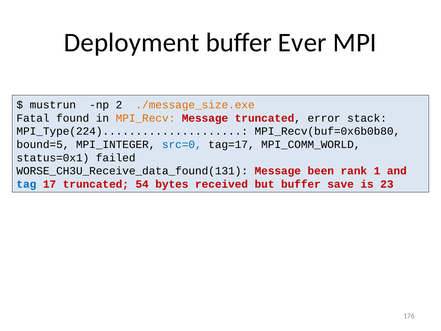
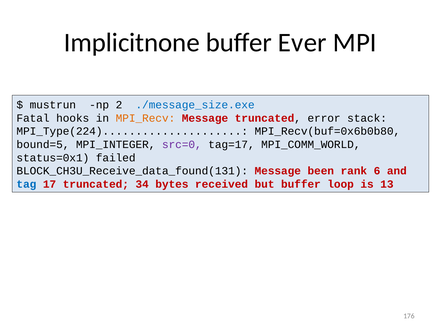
Deployment: Deployment -> Implicitnone
./message_size.exe colour: orange -> blue
found: found -> hooks
src=0 colour: blue -> purple
WORSE_CH3U_Receive_data_found(131: WORSE_CH3U_Receive_data_found(131 -> BLOCK_CH3U_Receive_data_found(131
1: 1 -> 6
54: 54 -> 34
save: save -> loop
23: 23 -> 13
